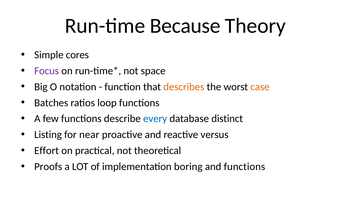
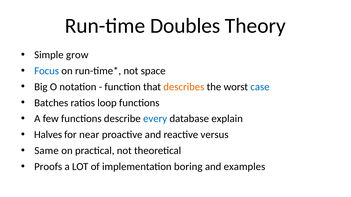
Because: Because -> Doubles
cores: cores -> grow
Focus colour: purple -> blue
case colour: orange -> blue
distinct: distinct -> explain
Listing: Listing -> Halves
Effort: Effort -> Same
and functions: functions -> examples
